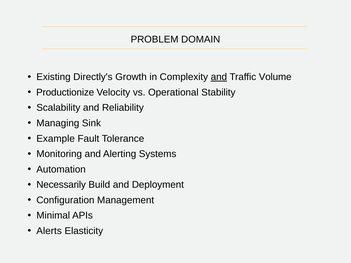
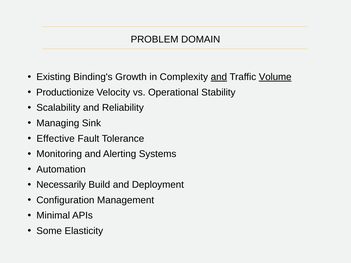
Directly's: Directly's -> Binding's
Volume underline: none -> present
Example: Example -> Effective
Alerts: Alerts -> Some
